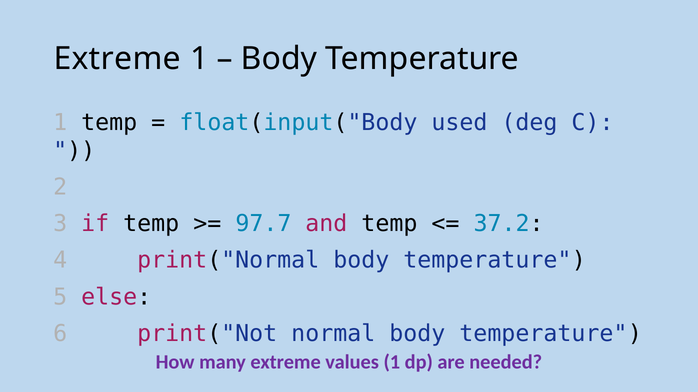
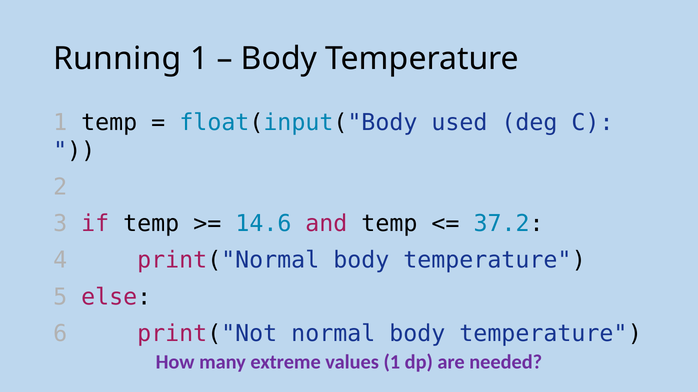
Extreme at (117, 59): Extreme -> Running
97.7: 97.7 -> 14.6
